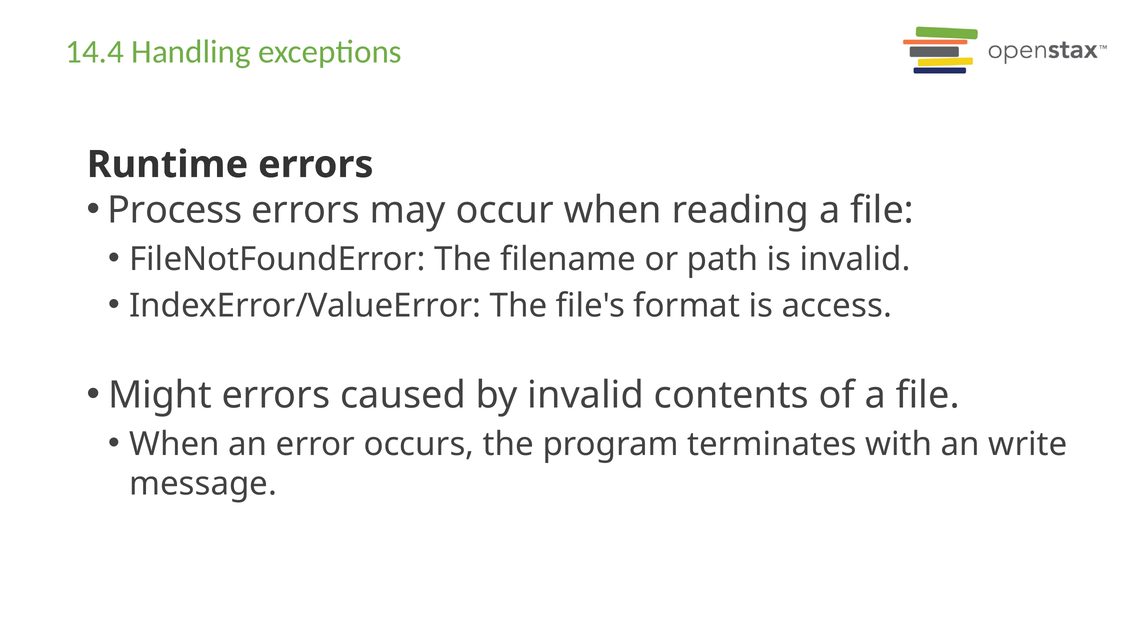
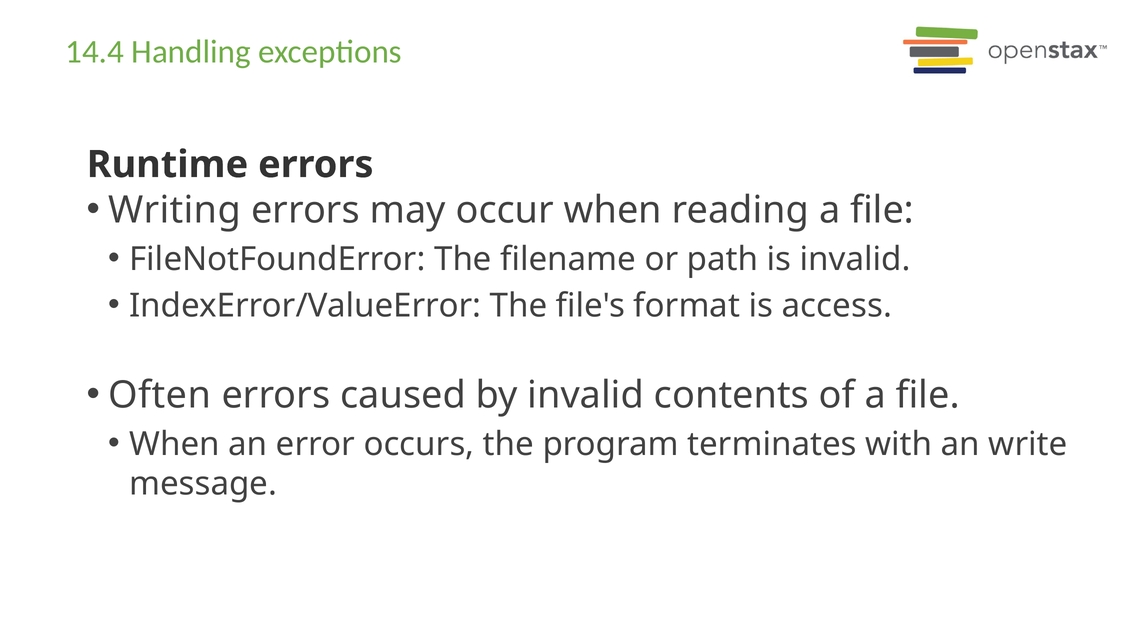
Process: Process -> Writing
Might: Might -> Often
